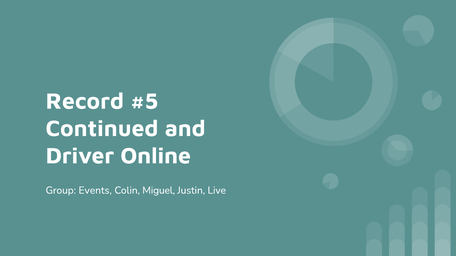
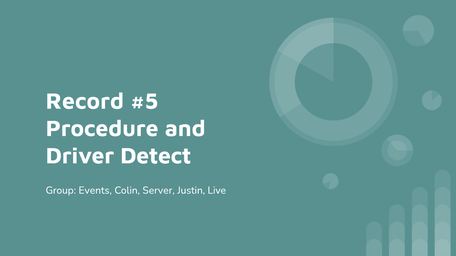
Continued: Continued -> Procedure
Online: Online -> Detect
Miguel: Miguel -> Server
